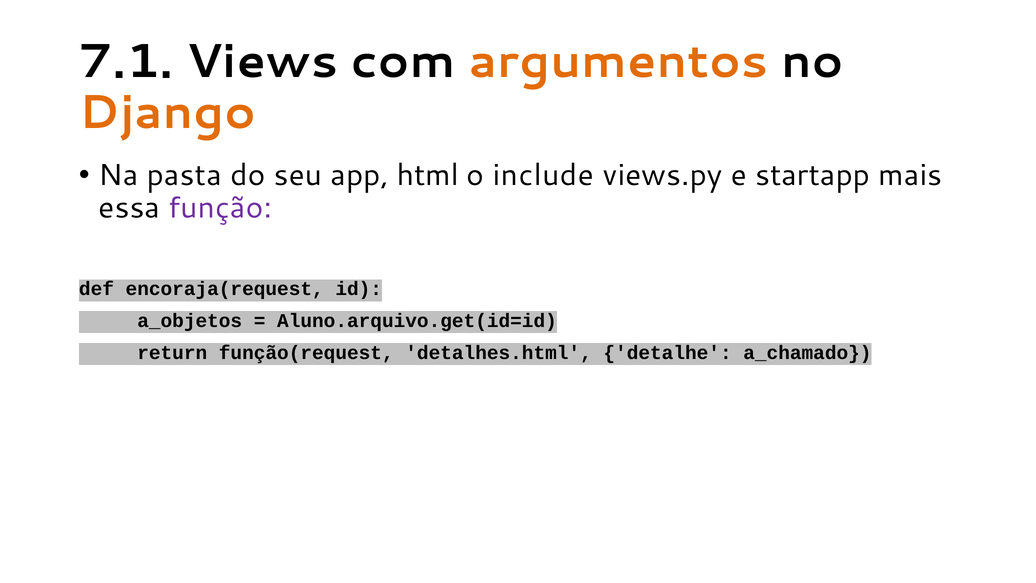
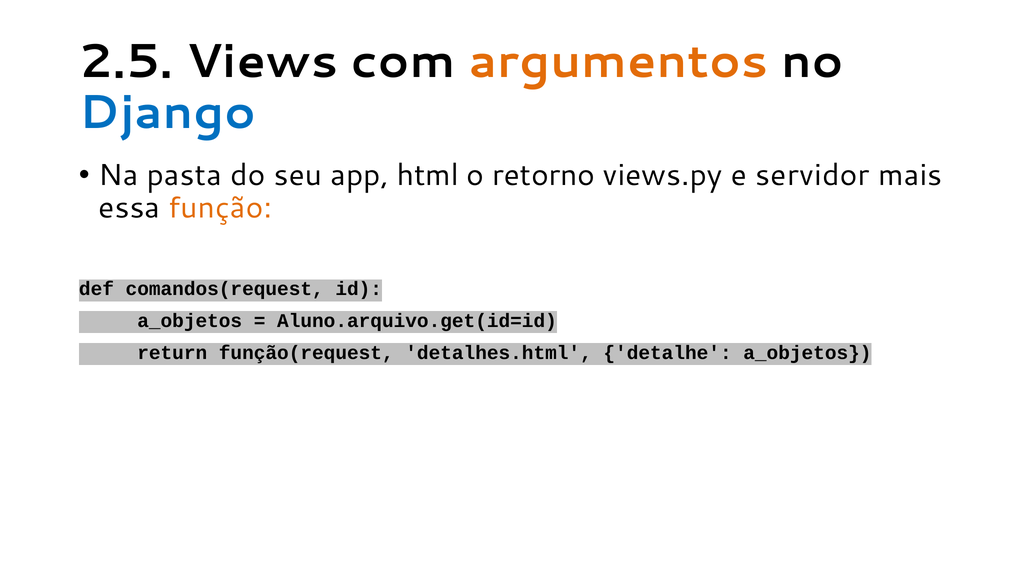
7.1: 7.1 -> 2.5
Django colour: orange -> blue
include: include -> retorno
startapp: startapp -> servidor
função colour: purple -> orange
encoraja(request: encoraja(request -> comandos(request
detalhe a_chamado: a_chamado -> a_objetos
